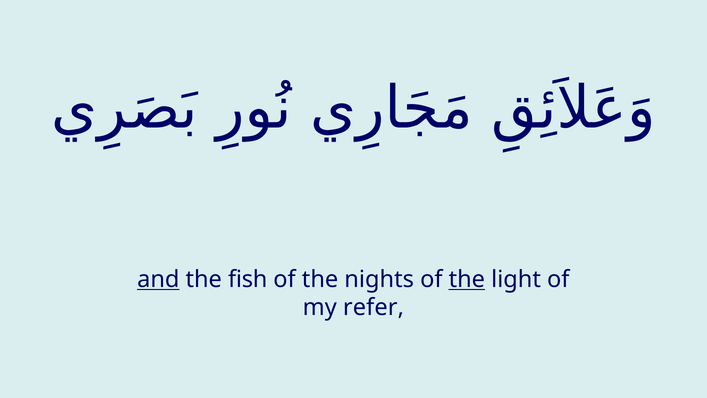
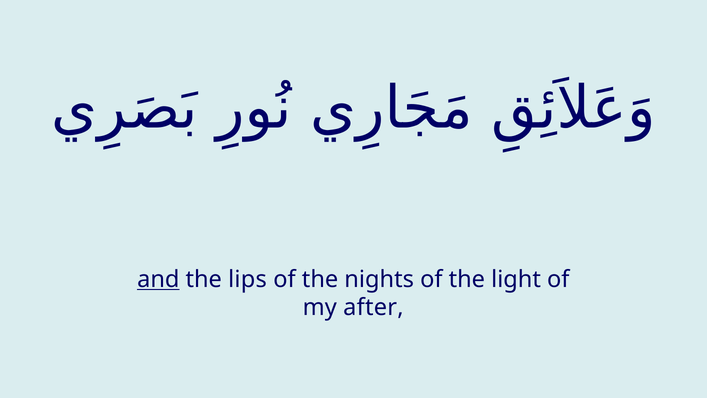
fish: fish -> lips
the at (467, 279) underline: present -> none
refer: refer -> after
